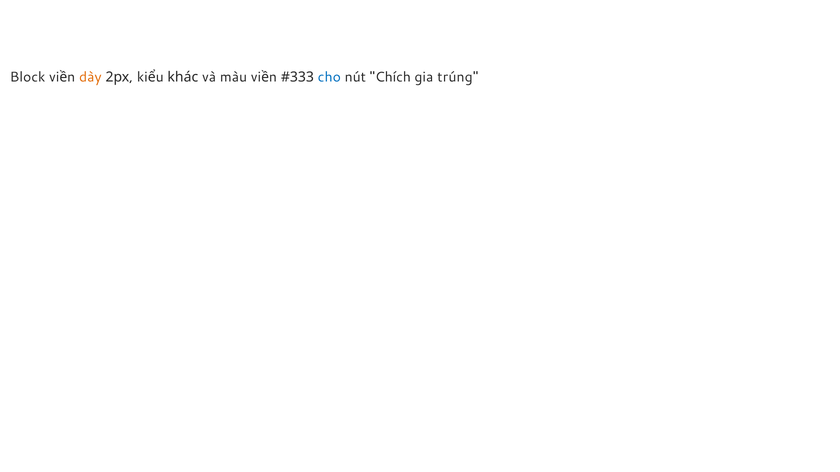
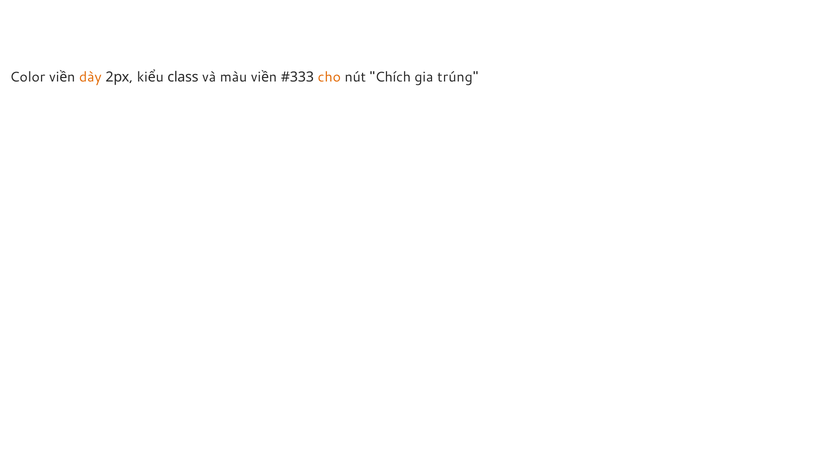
Block: Block -> Color
khác: khác -> class
cho colour: blue -> orange
